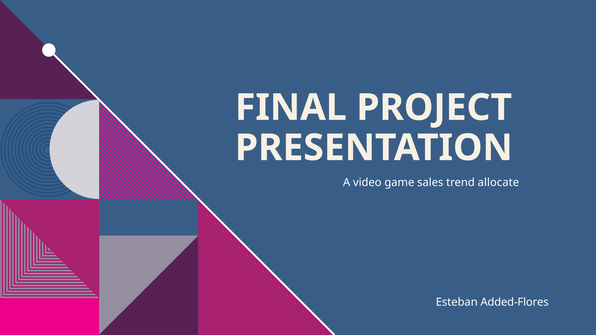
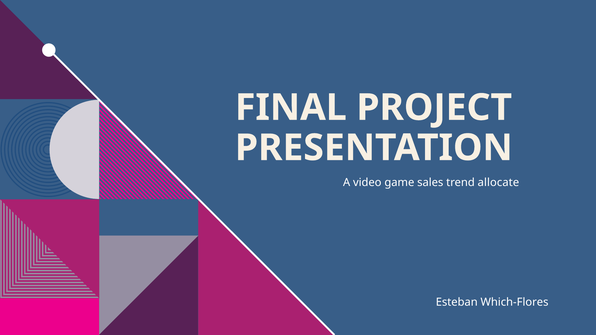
Added-Flores: Added-Flores -> Which-Flores
